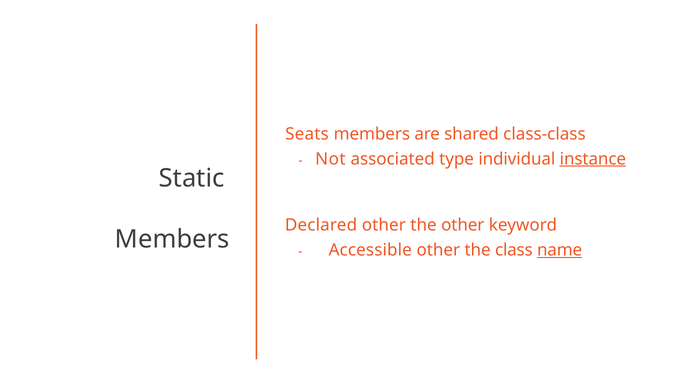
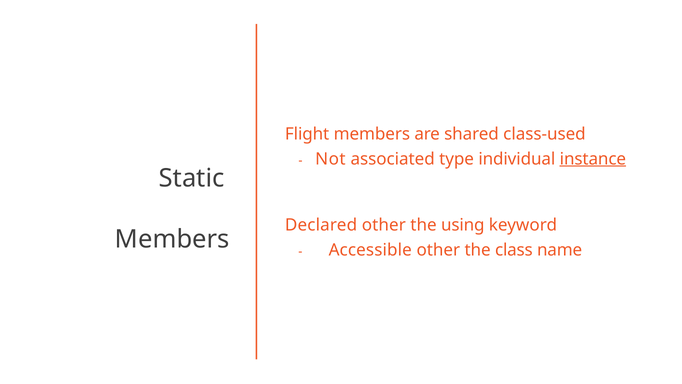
Seats: Seats -> Flight
class-class: class-class -> class-used
the other: other -> using
name underline: present -> none
